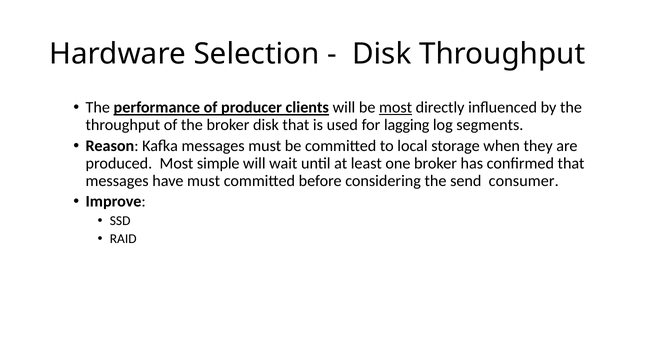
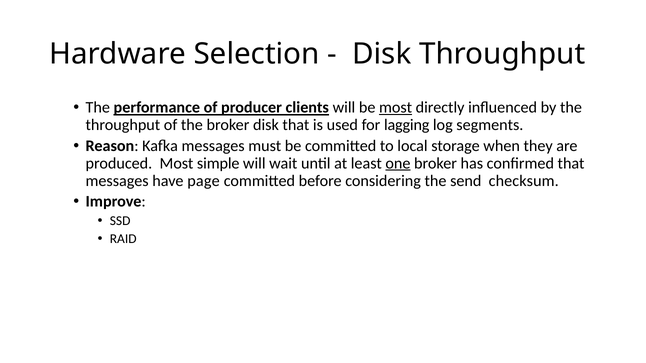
one underline: none -> present
have must: must -> page
consumer: consumer -> checksum
